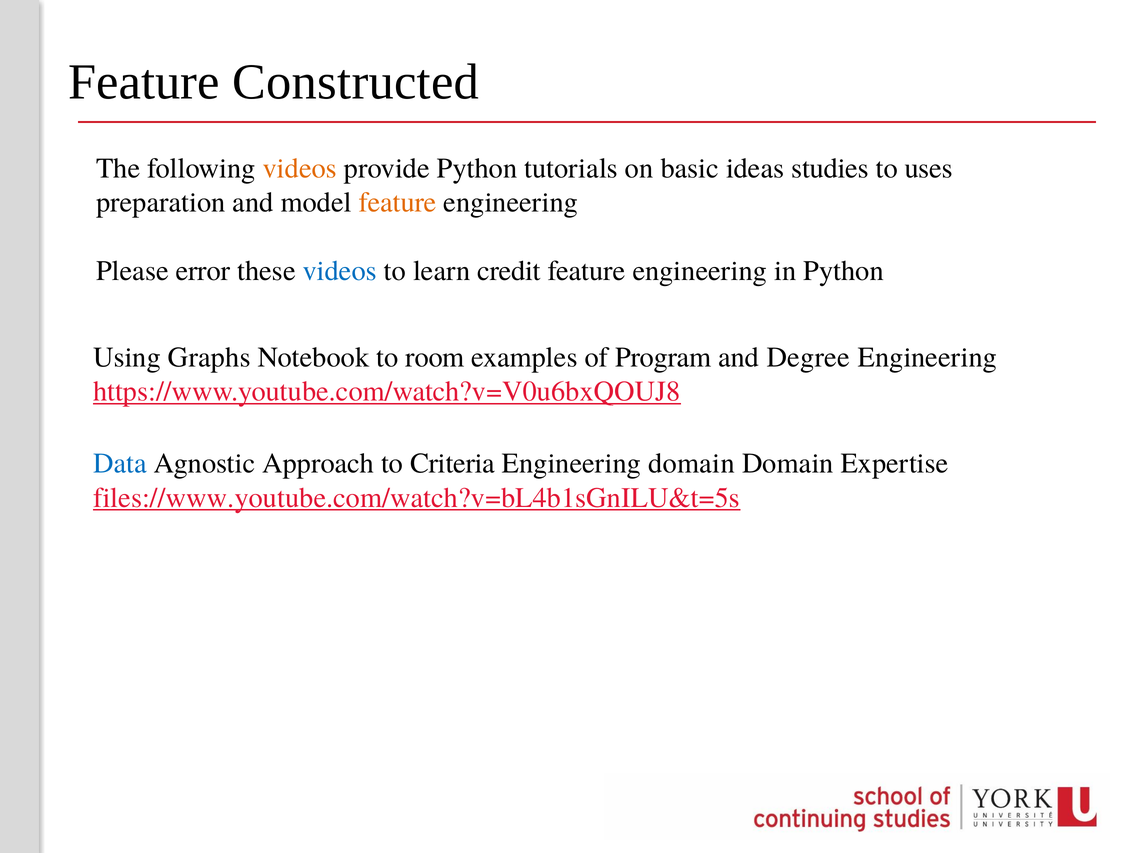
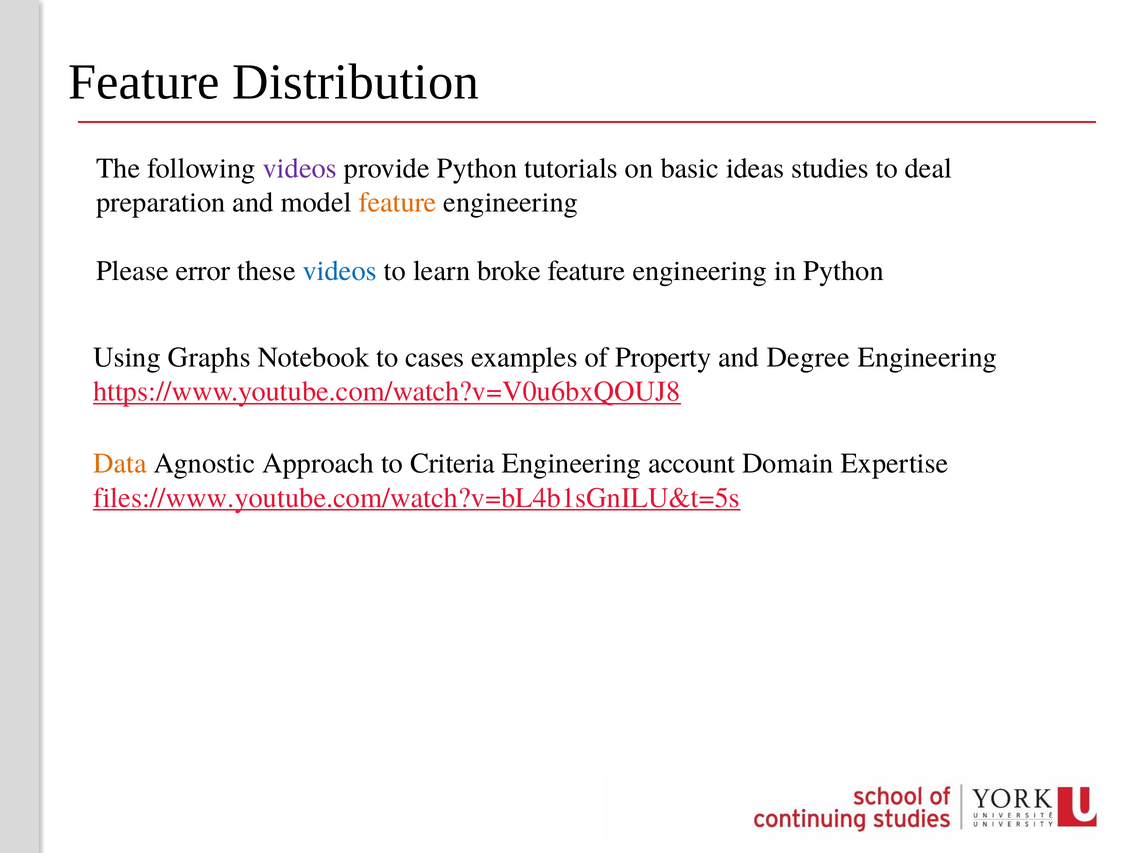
Constructed: Constructed -> Distribution
videos at (300, 168) colour: orange -> purple
uses: uses -> deal
credit: credit -> broke
room: room -> cases
Program: Program -> Property
Data colour: blue -> orange
Engineering domain: domain -> account
